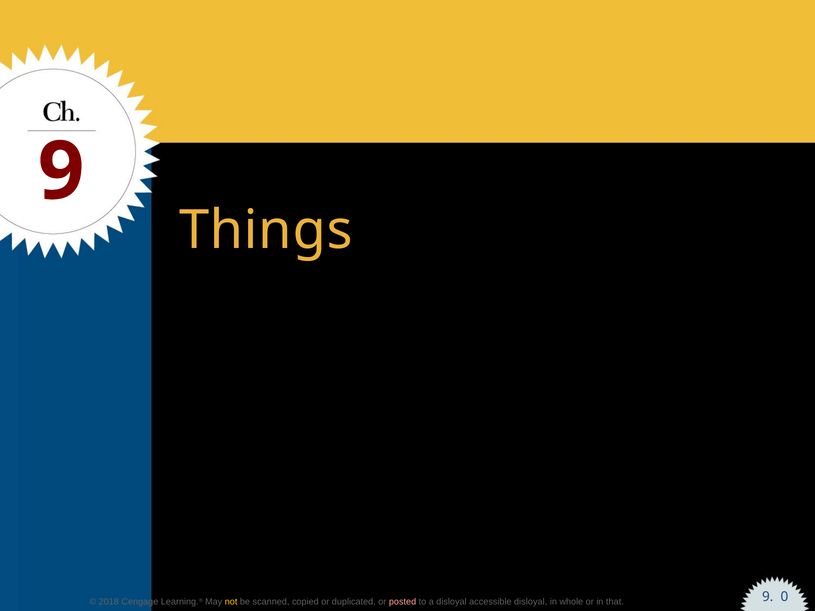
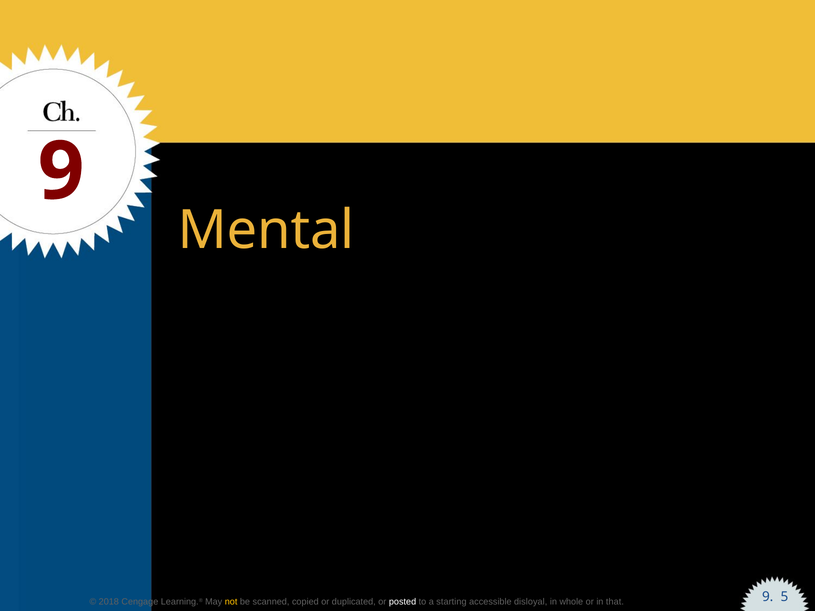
Things: Things -> Mental
posted colour: pink -> white
a disloyal: disloyal -> starting
0: 0 -> 5
